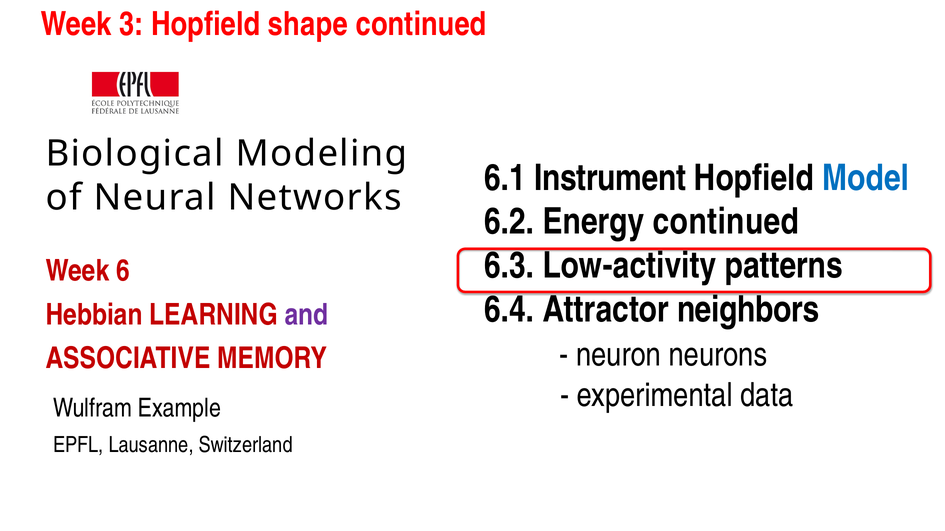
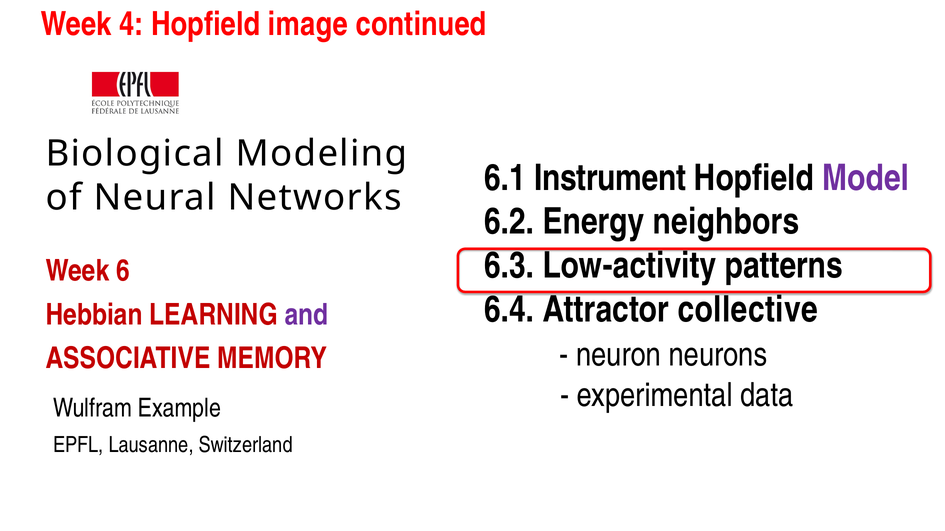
3: 3 -> 4
shape: shape -> image
Model colour: blue -> purple
Energy continued: continued -> neighbors
neighbors: neighbors -> collective
